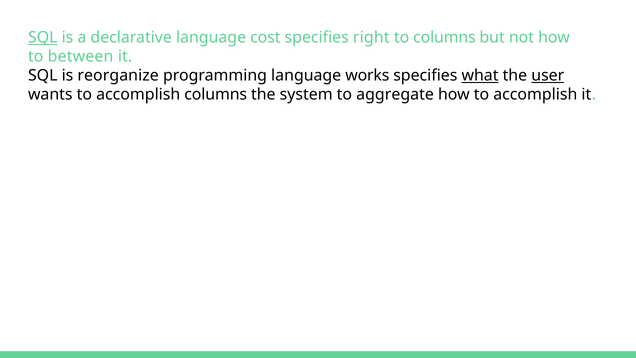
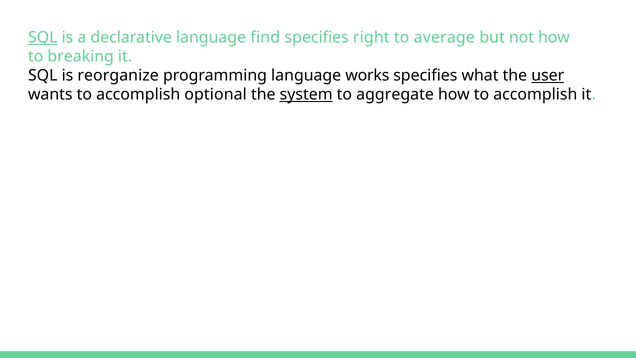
cost: cost -> find
to columns: columns -> average
between: between -> breaking
what underline: present -> none
accomplish columns: columns -> optional
system underline: none -> present
